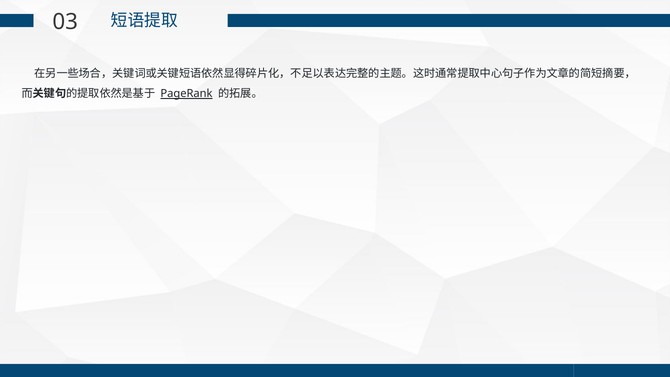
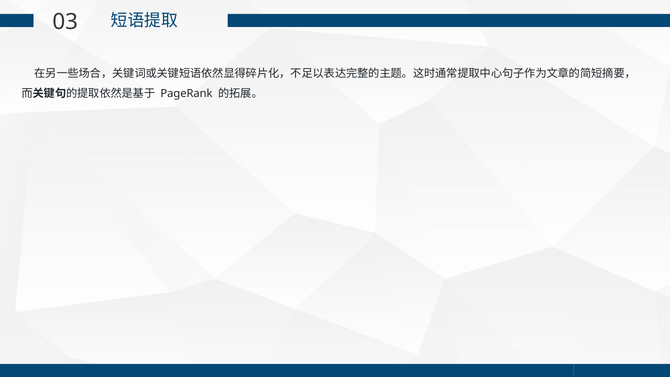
PageRank underline: present -> none
